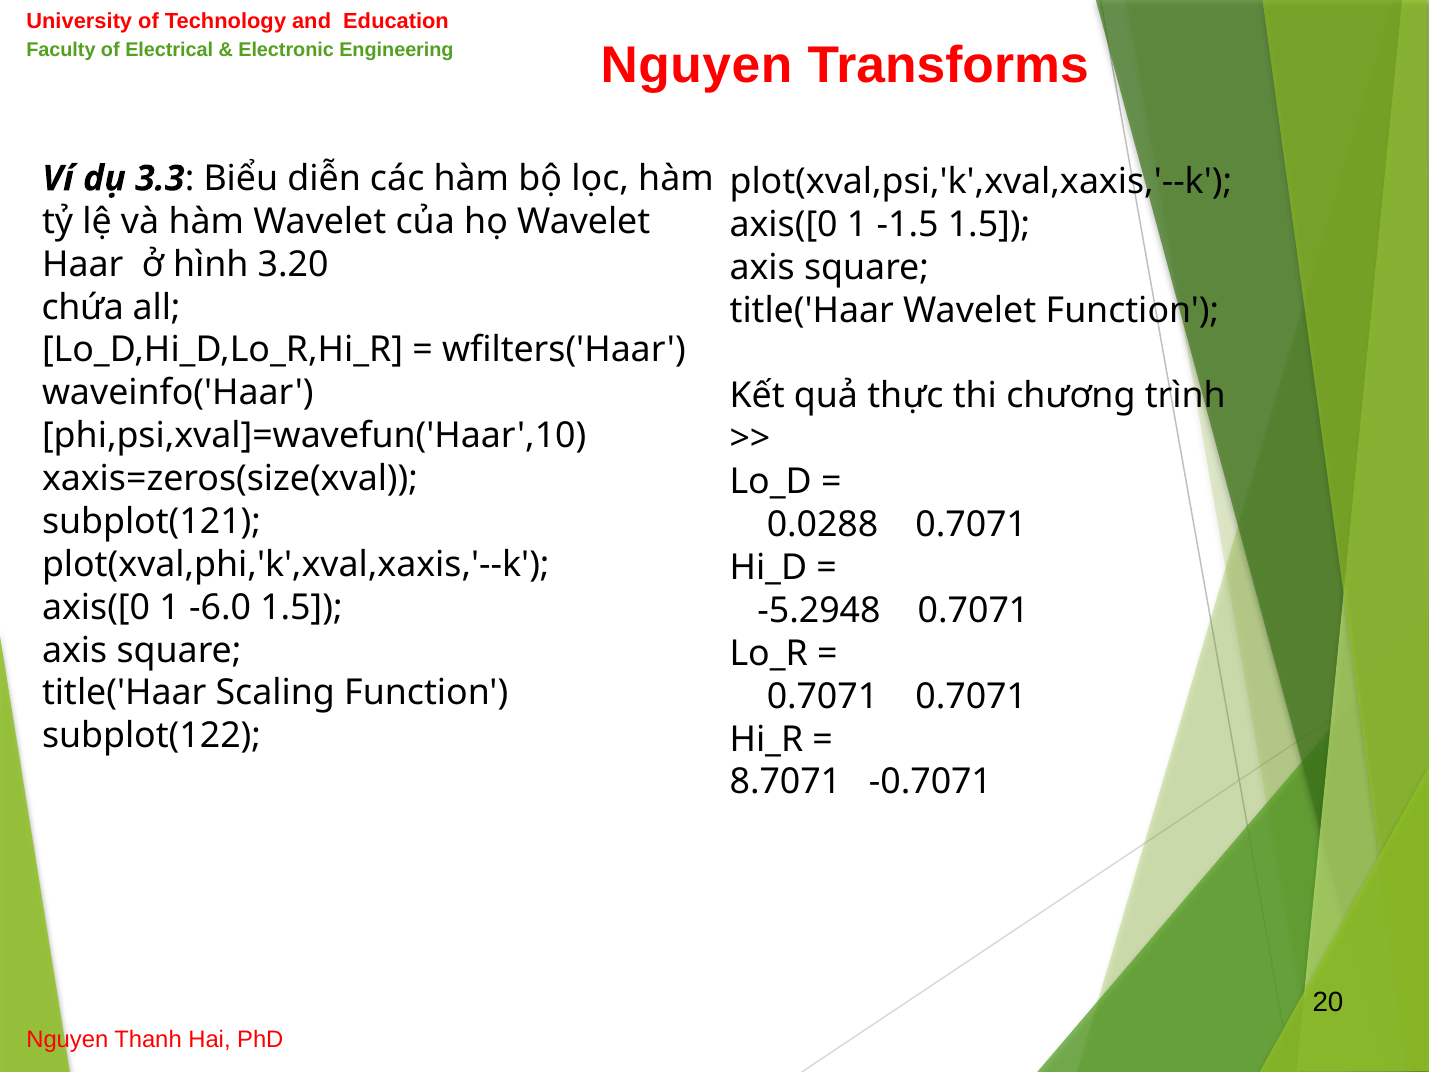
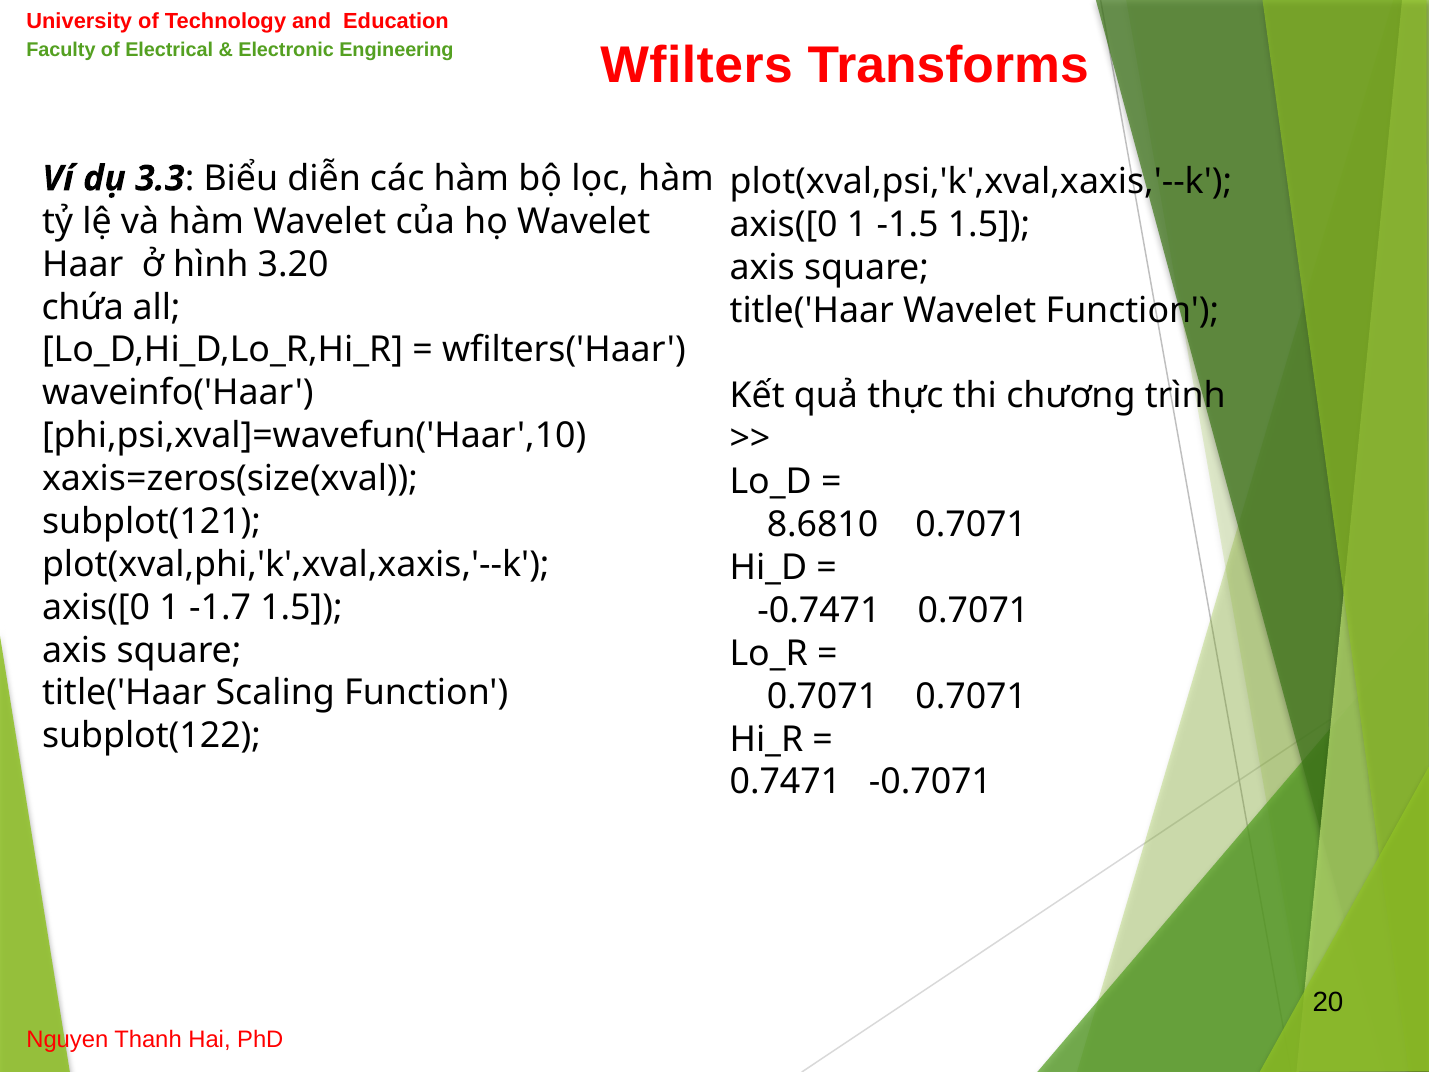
Nguyen at (697, 65): Nguyen -> Wfilters
0.0288: 0.0288 -> 8.6810
-6.0: -6.0 -> -1.7
-5.2948: -5.2948 -> -0.7471
8.7071: 8.7071 -> 0.7471
